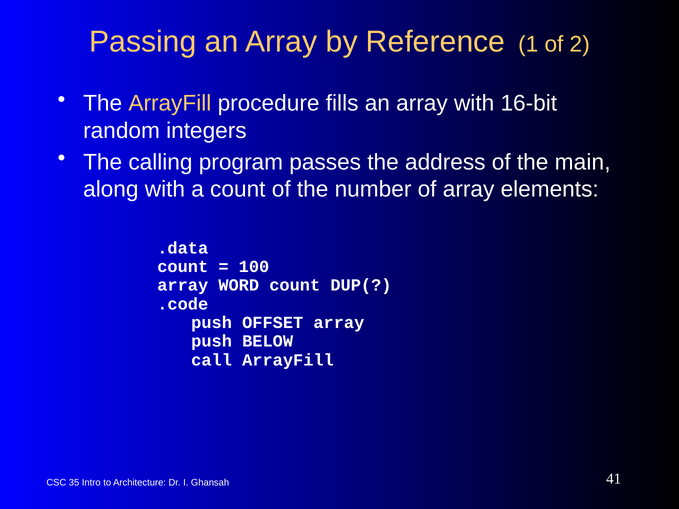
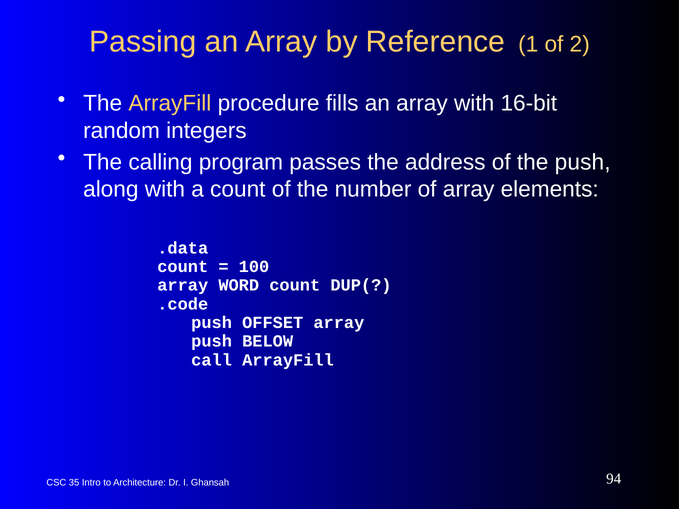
the main: main -> push
41: 41 -> 94
